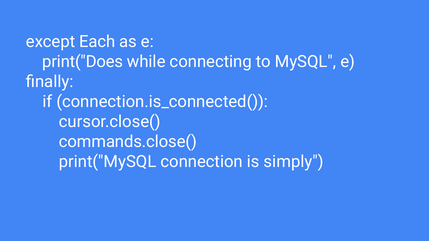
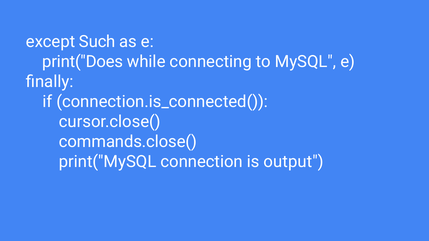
Each: Each -> Such
simply: simply -> output
